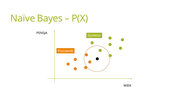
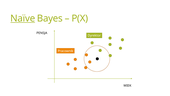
Naïve underline: none -> present
